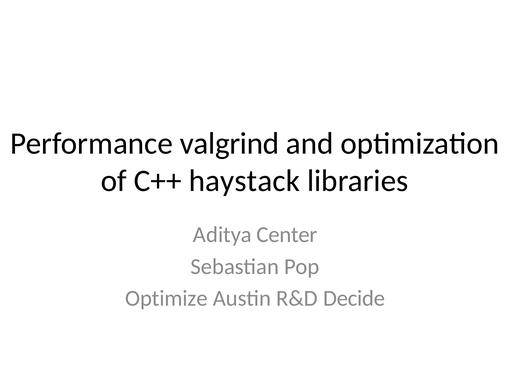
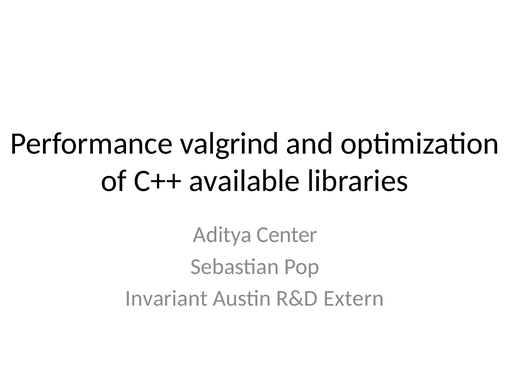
haystack: haystack -> available
Optimize: Optimize -> Invariant
Decide: Decide -> Extern
